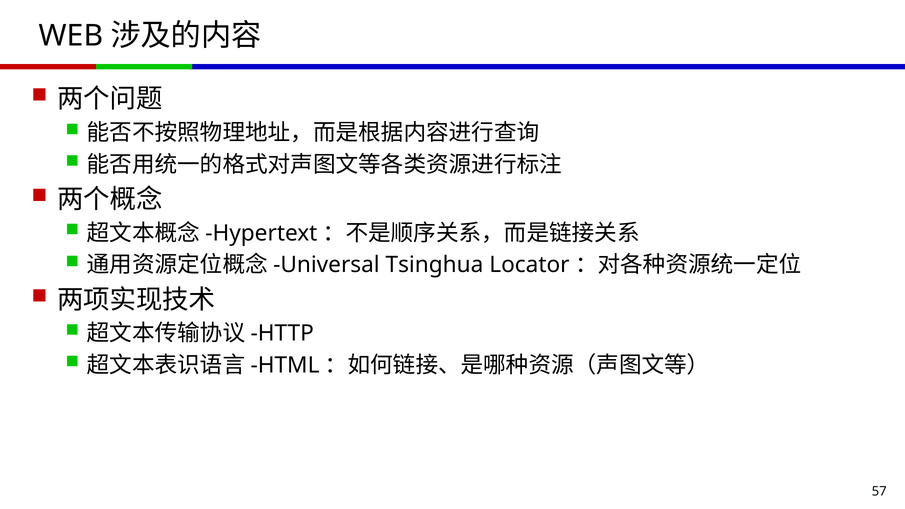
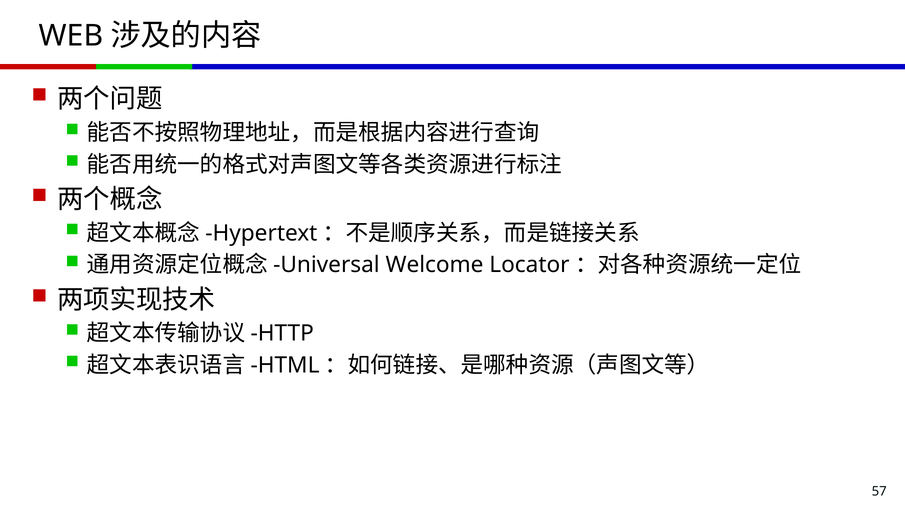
Tsinghua: Tsinghua -> Welcome
